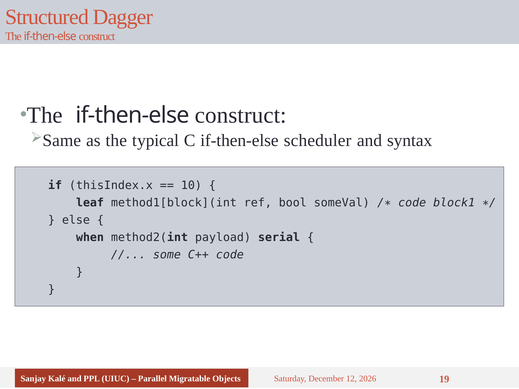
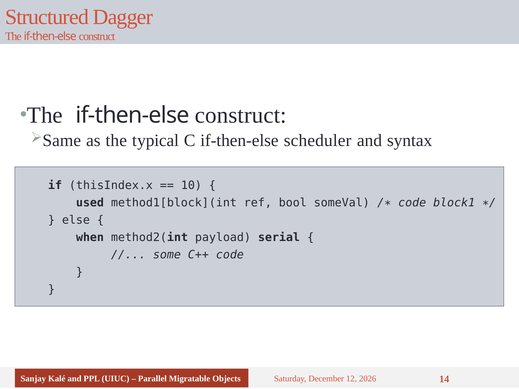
leaf: leaf -> used
19: 19 -> 14
